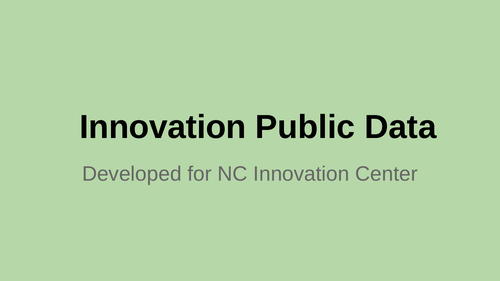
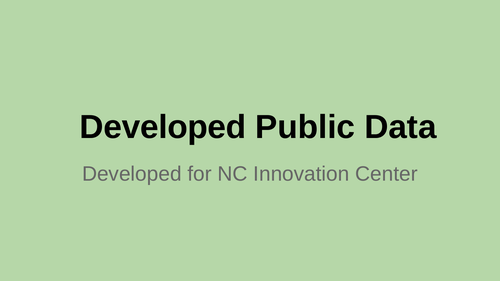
Innovation at (163, 127): Innovation -> Developed
